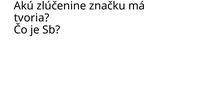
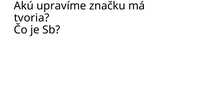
zlúčenine: zlúčenine -> upravíme
